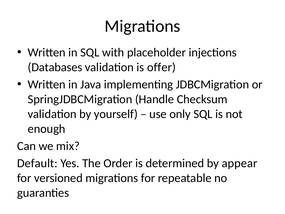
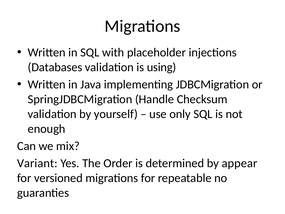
offer: offer -> using
Default: Default -> Variant
